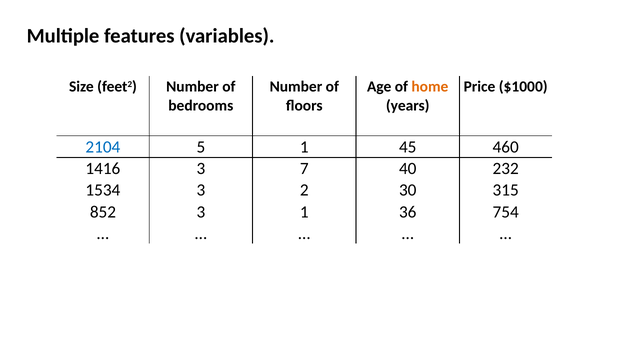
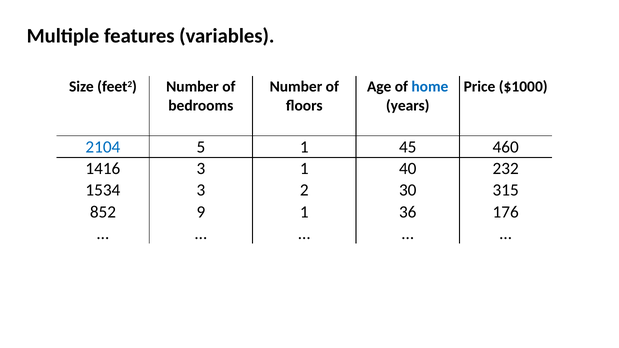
home colour: orange -> blue
3 7: 7 -> 1
852 3: 3 -> 9
754: 754 -> 176
